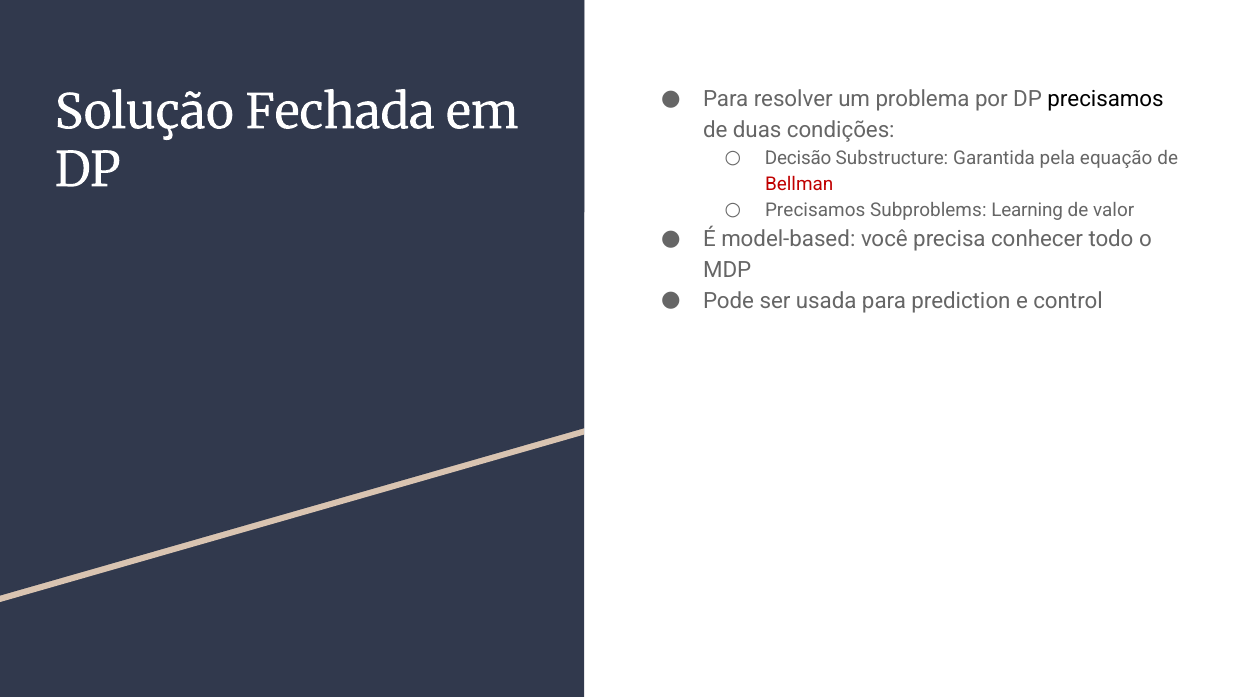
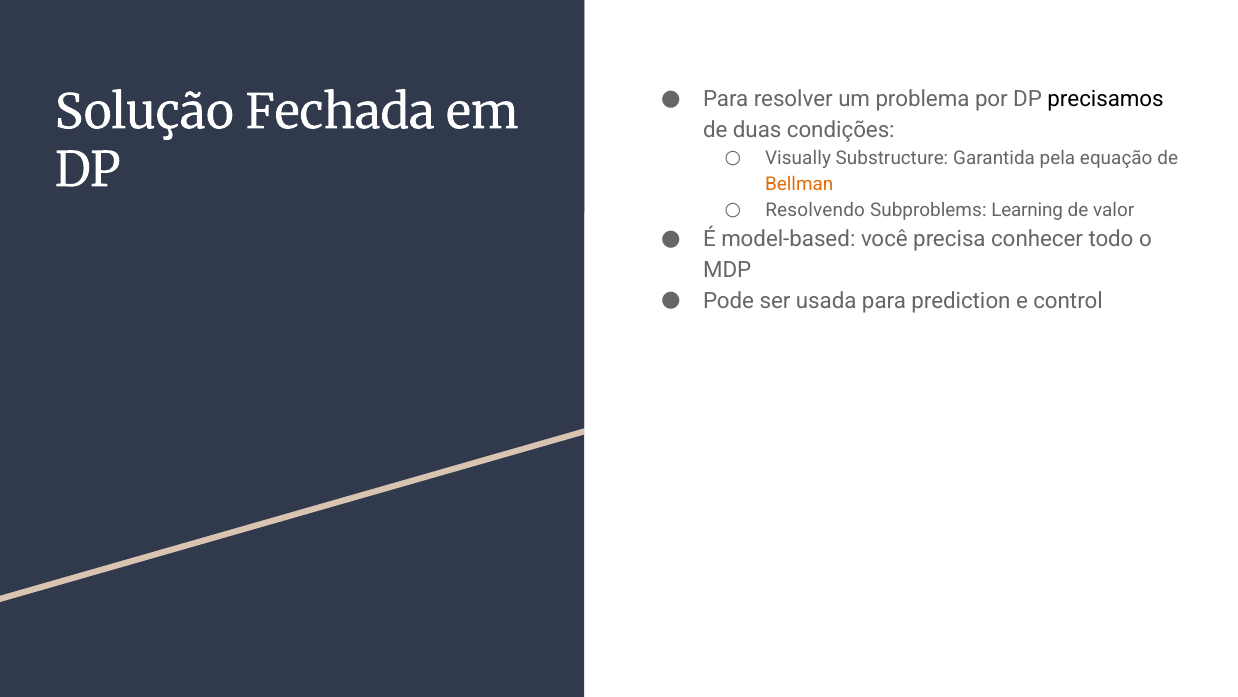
Decisão: Decisão -> Visually
Bellman colour: red -> orange
Precisamos at (815, 210): Precisamos -> Resolvendo
